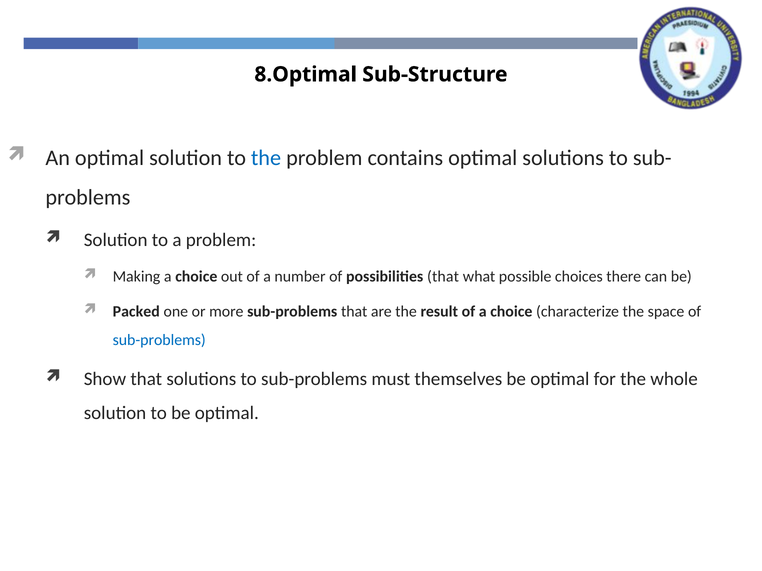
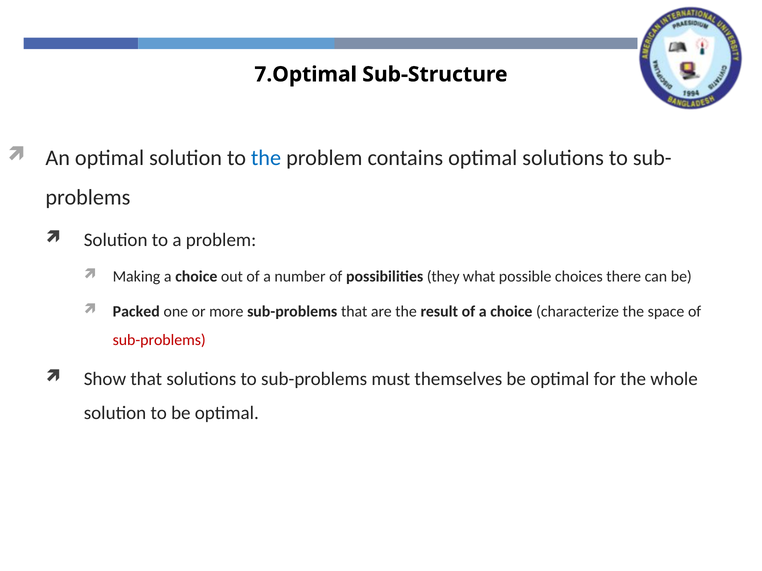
8.Optimal: 8.Optimal -> 7.Optimal
possibilities that: that -> they
sub-problems at (159, 340) colour: blue -> red
